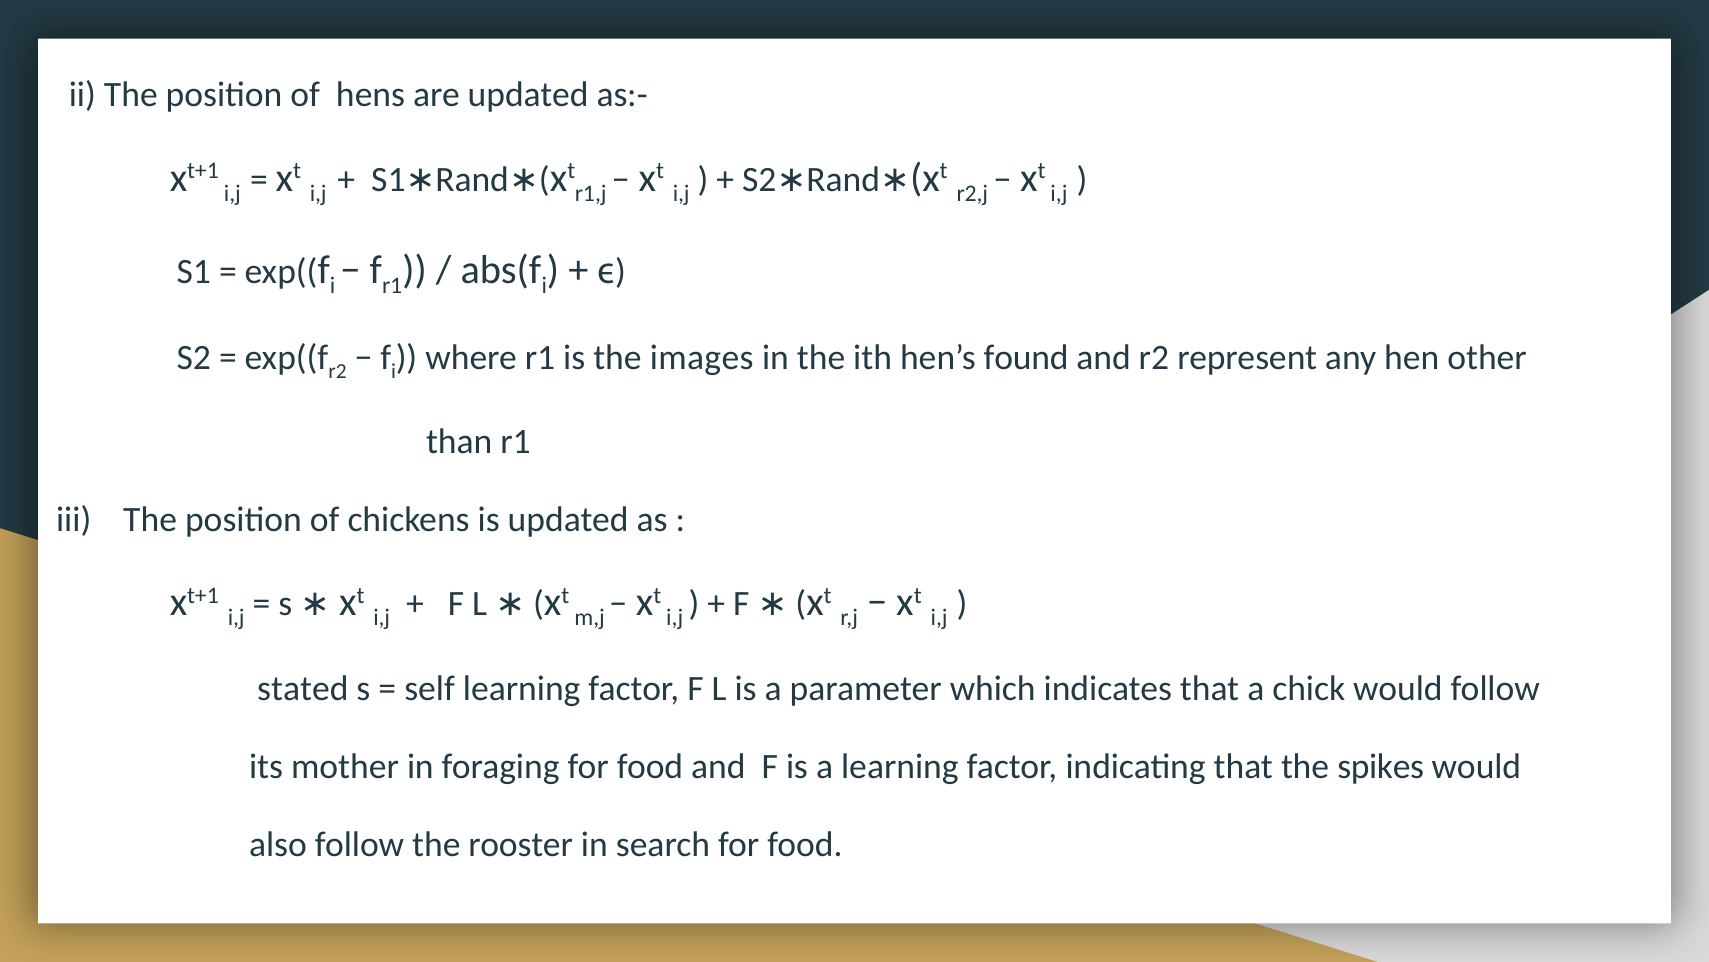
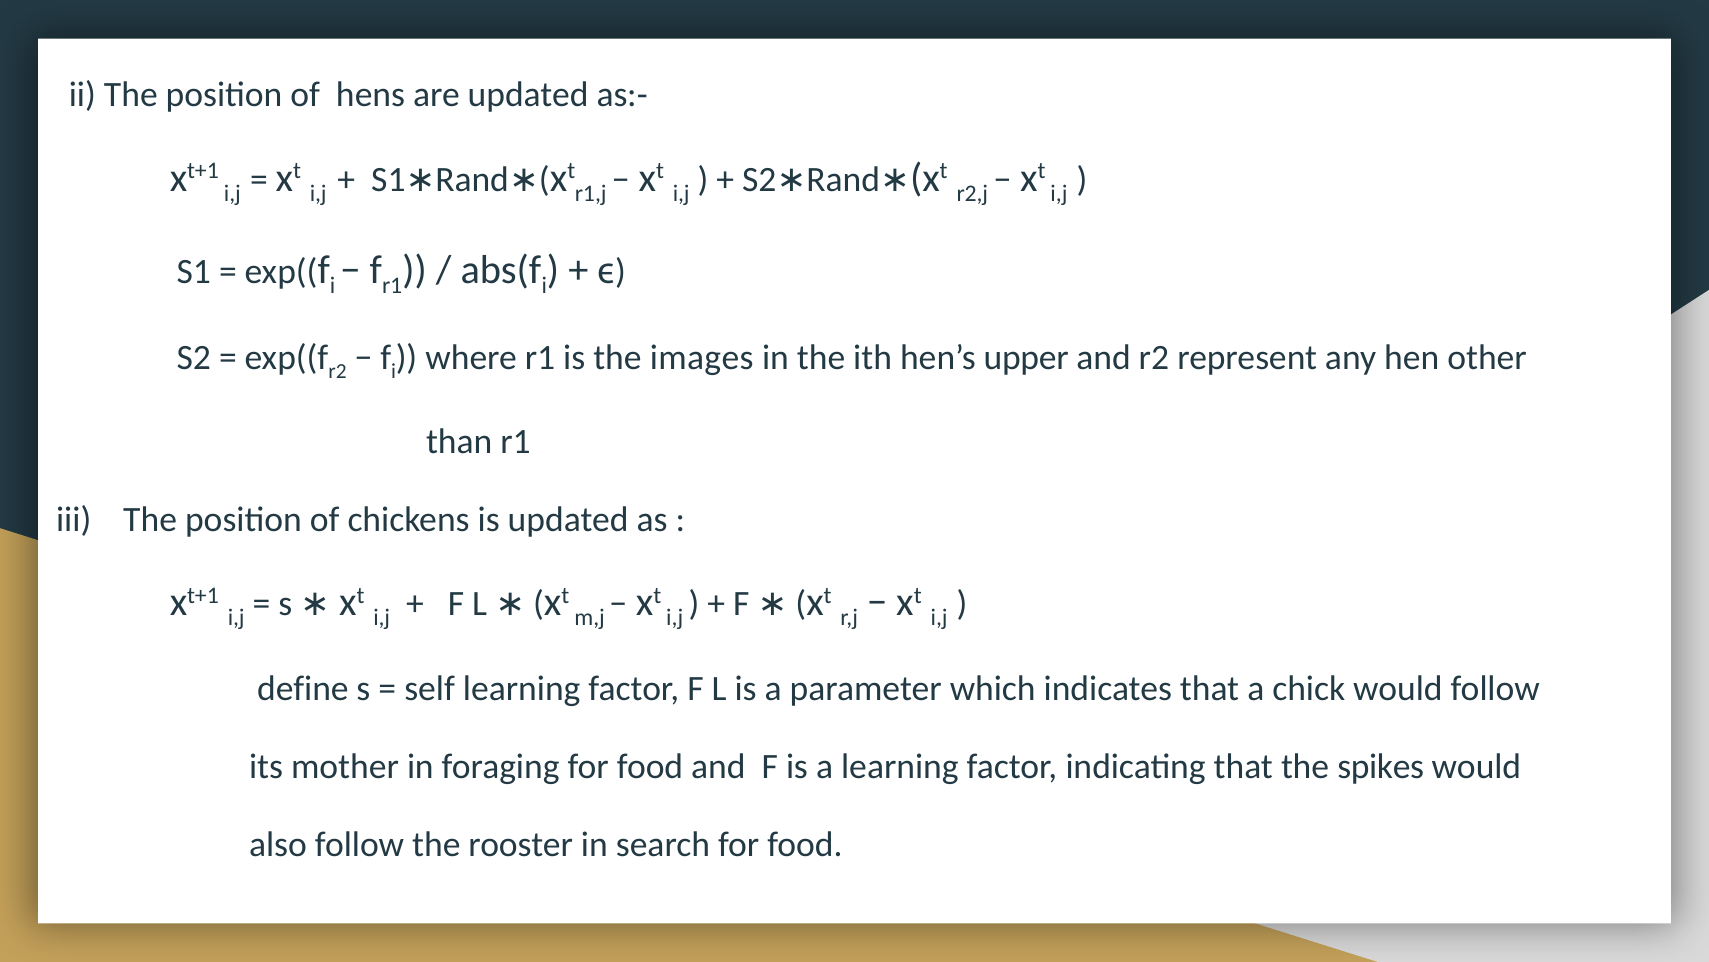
found: found -> upper
stated: stated -> define
